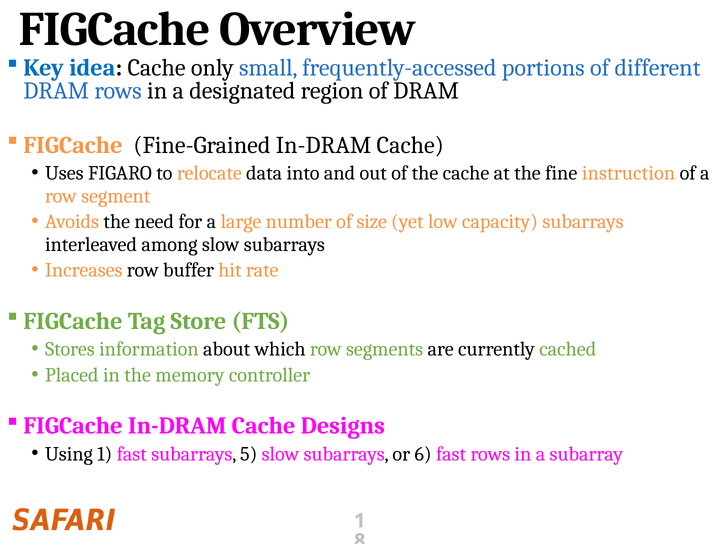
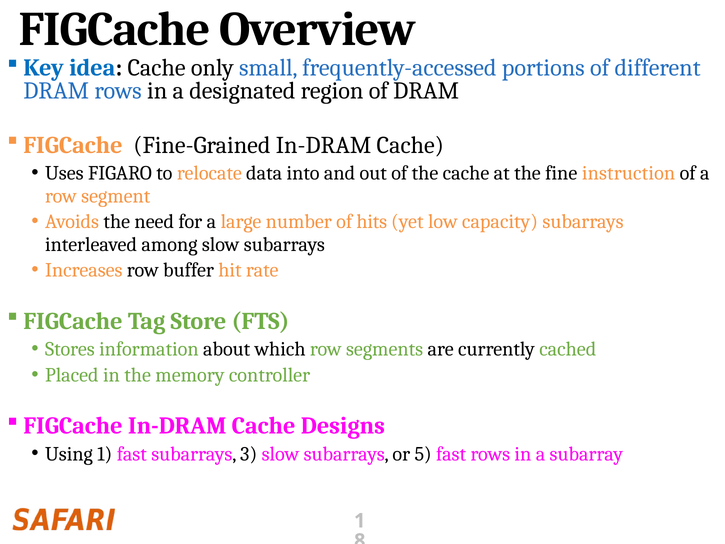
size: size -> hits
5: 5 -> 3
6: 6 -> 5
